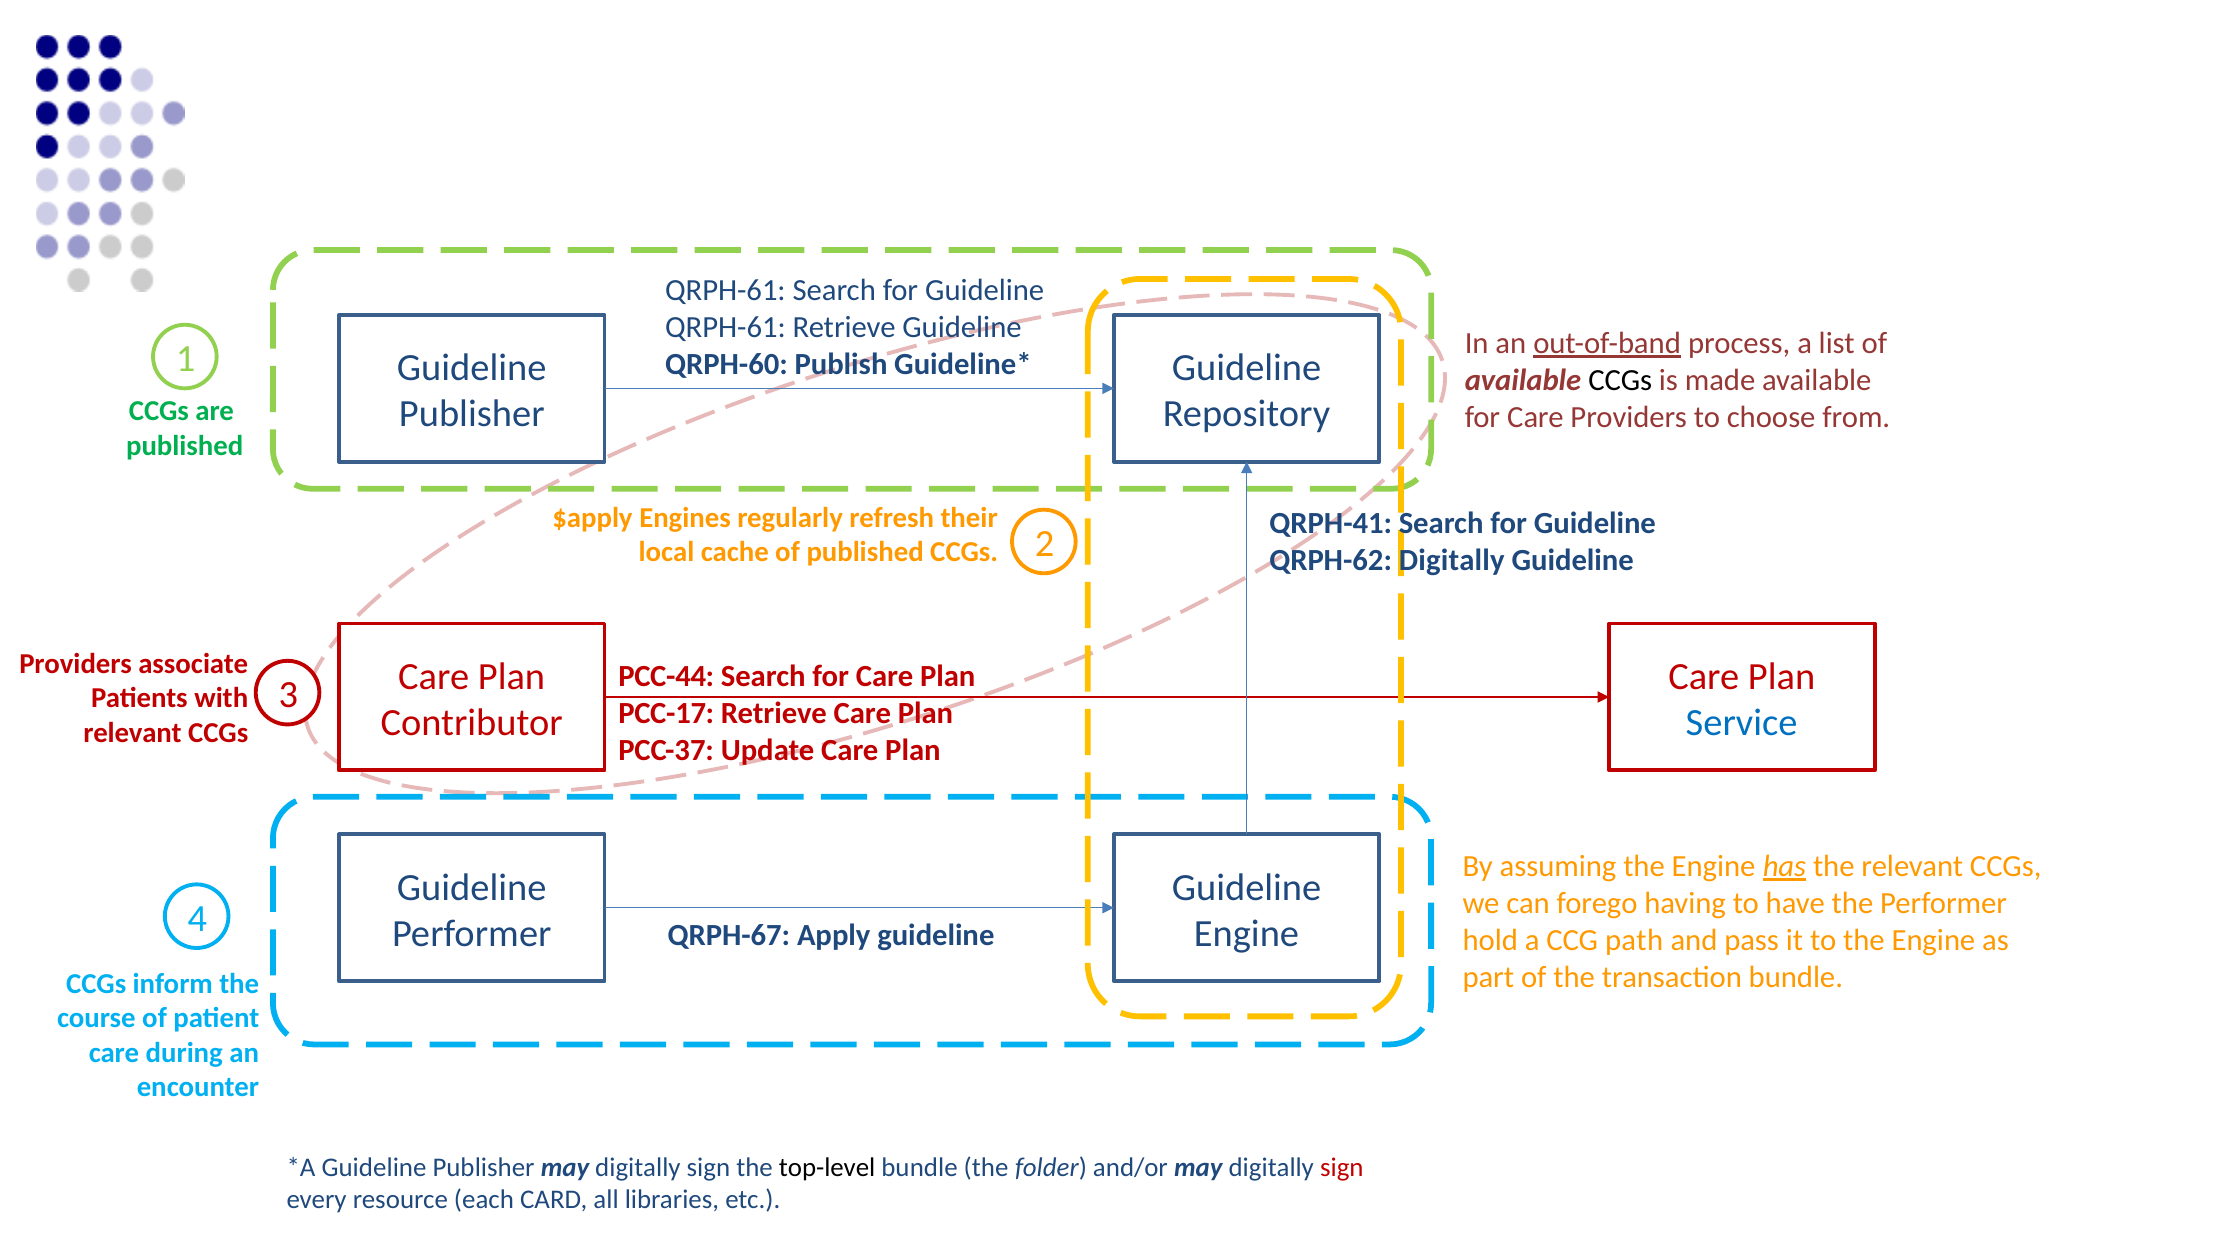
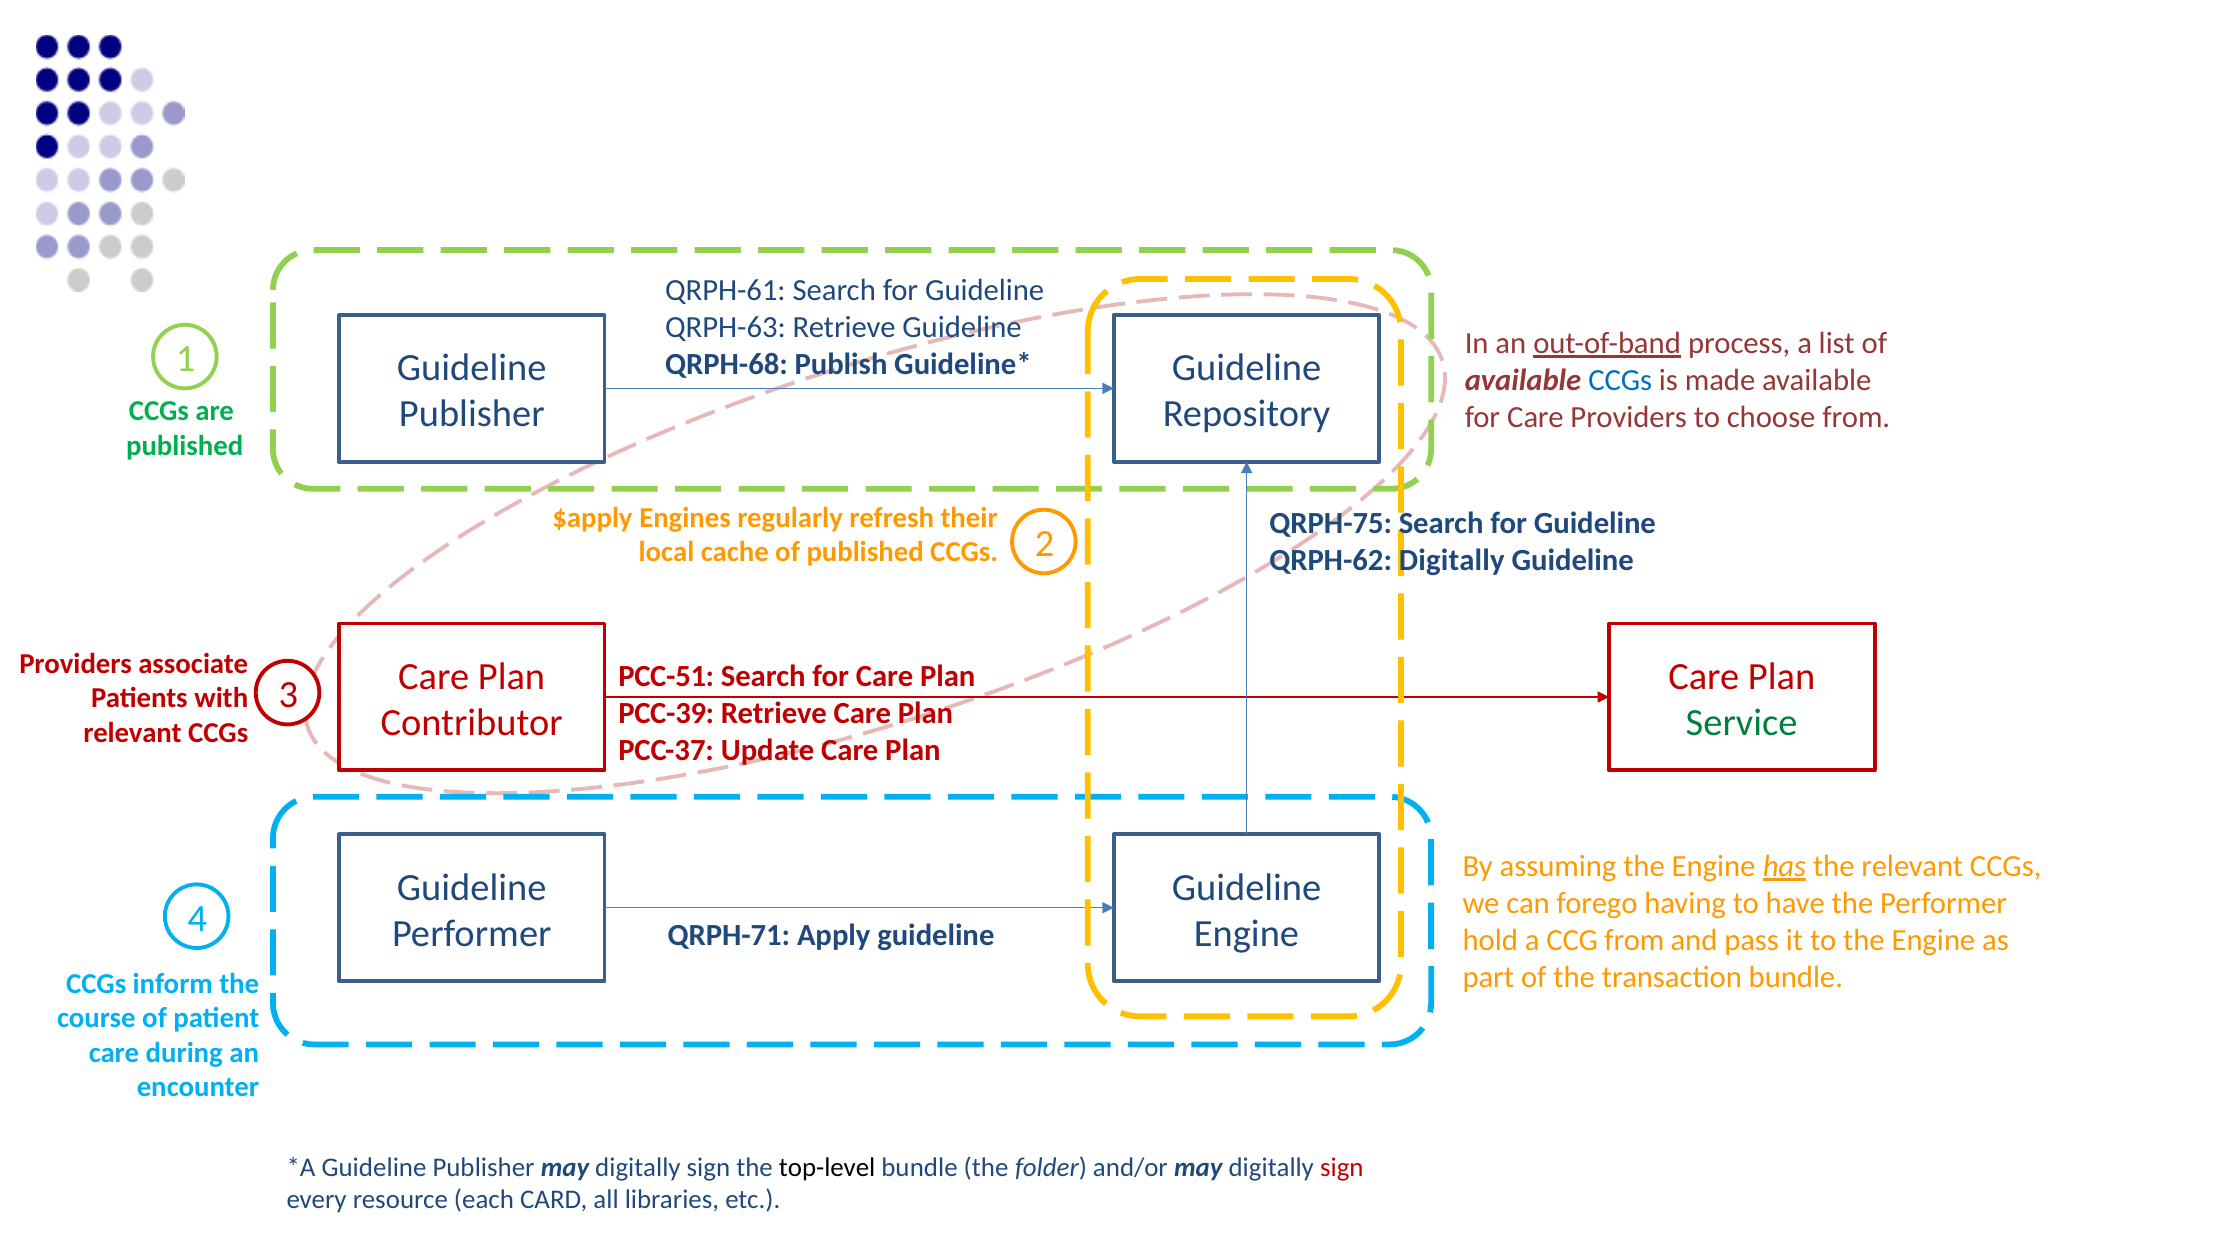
QRPH-61 at (725, 327): QRPH-61 -> QRPH-63
QRPH-60: QRPH-60 -> QRPH-68
CCGs at (1620, 380) colour: black -> blue
QRPH-41: QRPH-41 -> QRPH-75
PCC-44: PCC-44 -> PCC-51
PCC-17: PCC-17 -> PCC-39
Service colour: blue -> green
QRPH-67: QRPH-67 -> QRPH-71
CCG path: path -> from
